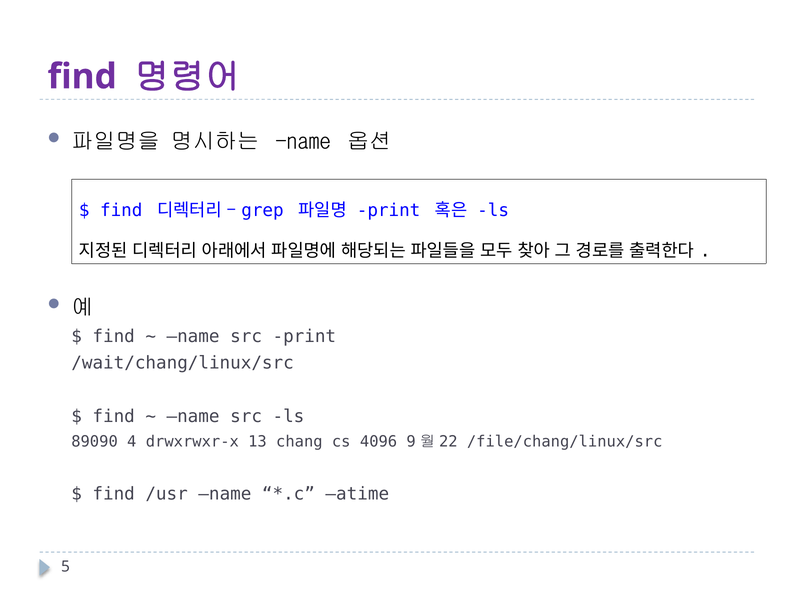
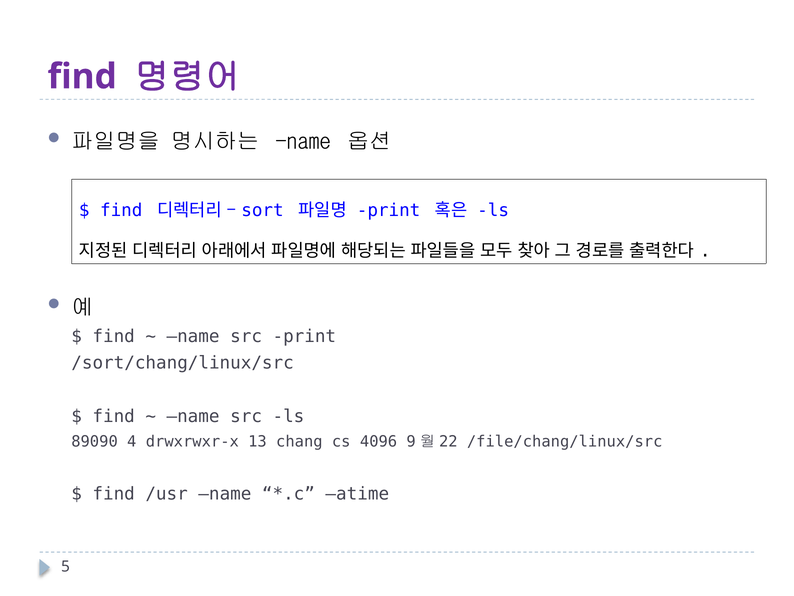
grep: grep -> sort
/wait/chang/linux/src: /wait/chang/linux/src -> /sort/chang/linux/src
